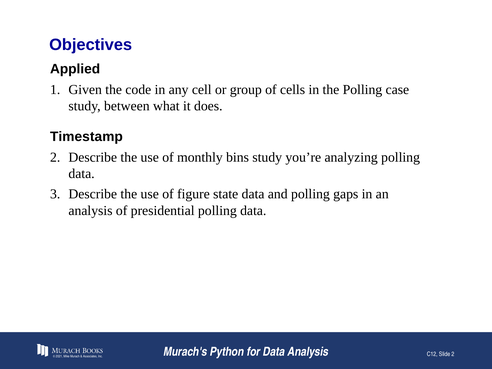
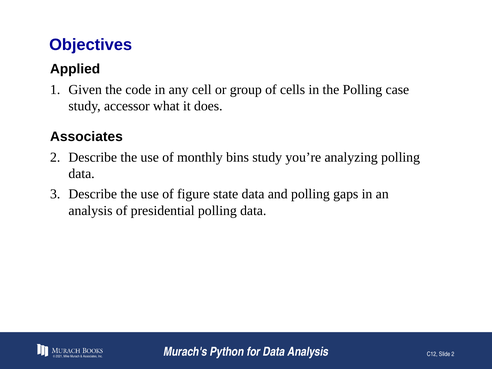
between: between -> accessor
Timestamp at (86, 137): Timestamp -> Associates
